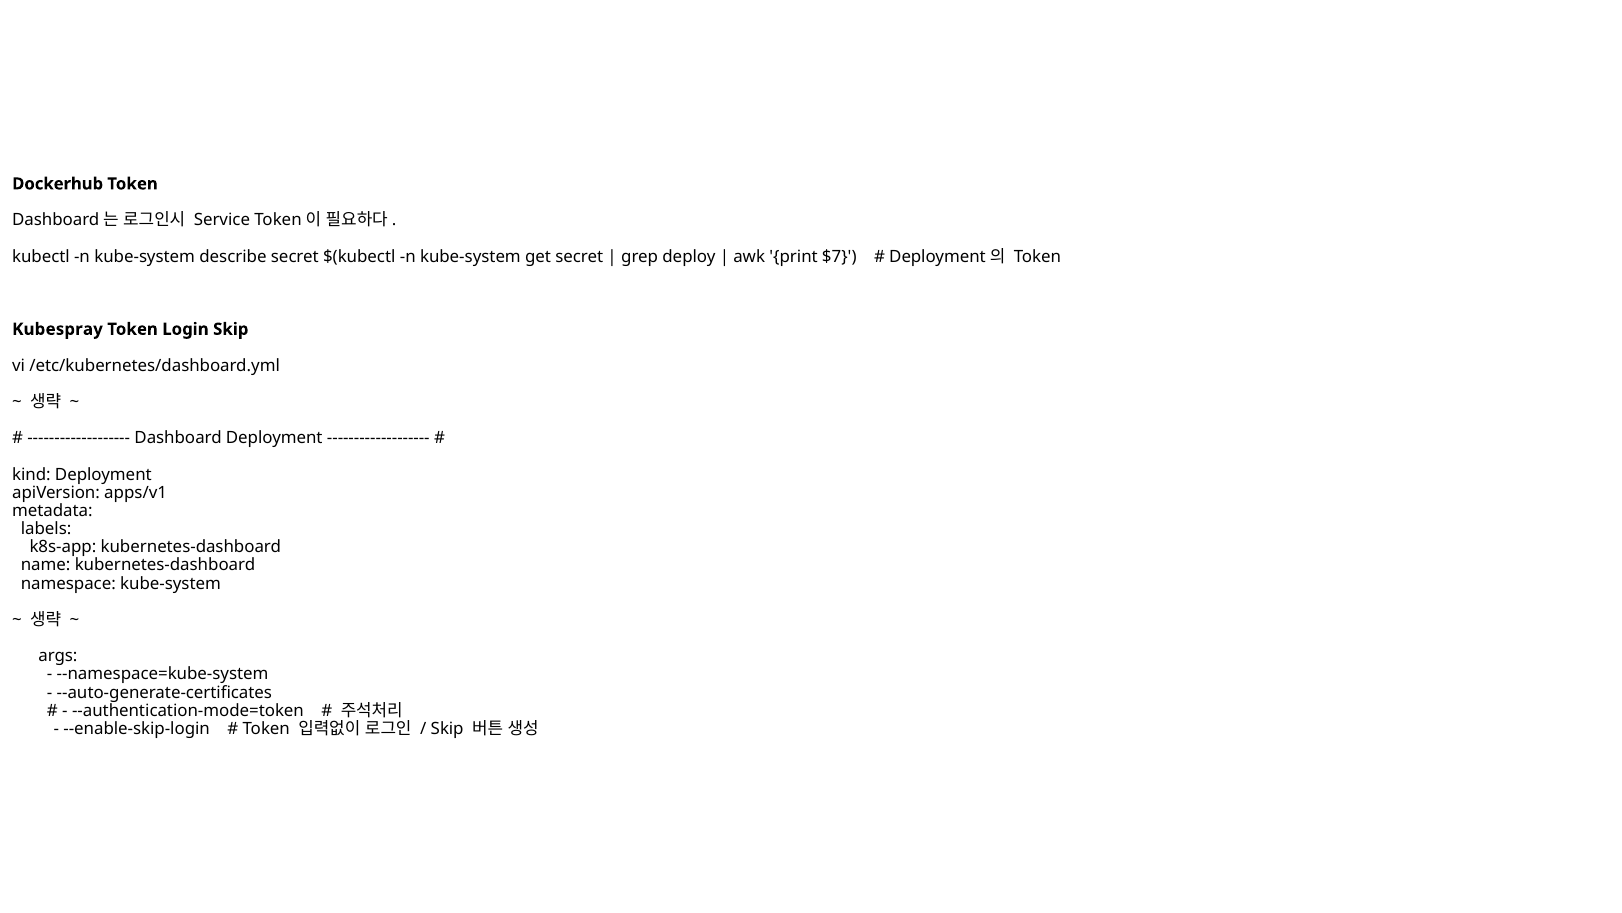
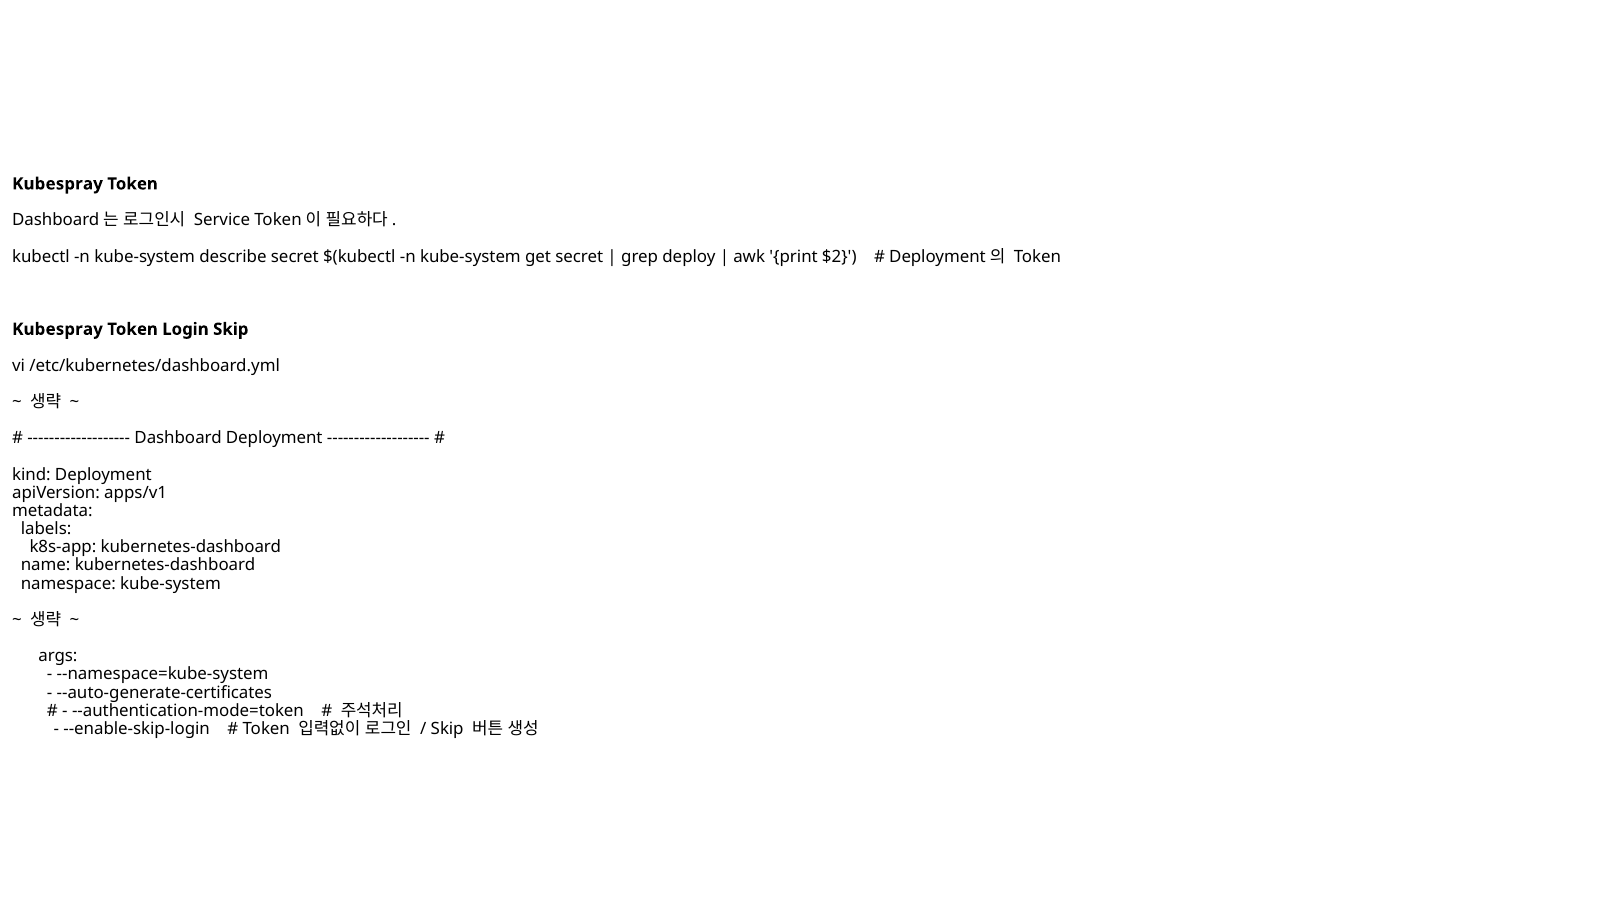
Dockerhub at (58, 184): Dockerhub -> Kubespray
$7: $7 -> $2
